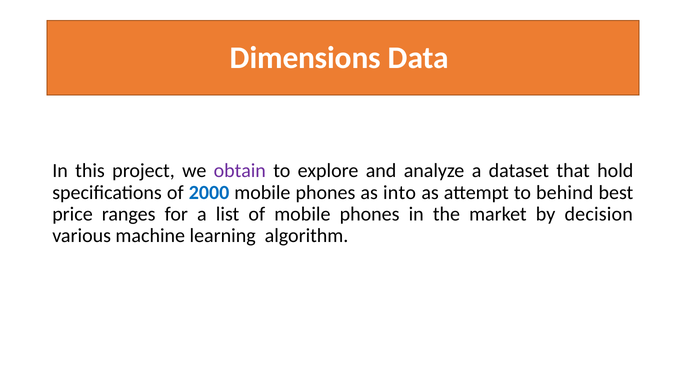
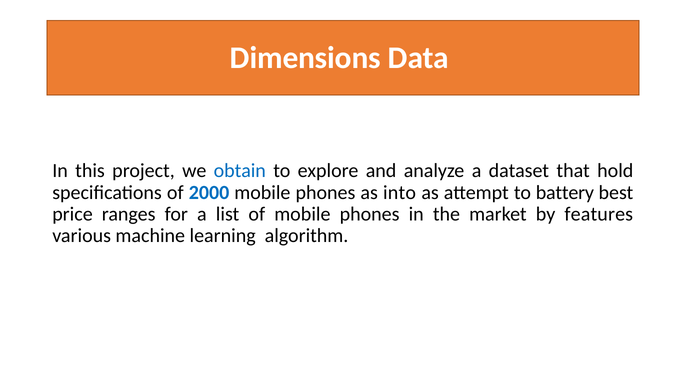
obtain colour: purple -> blue
behind: behind -> battery
decision: decision -> features
